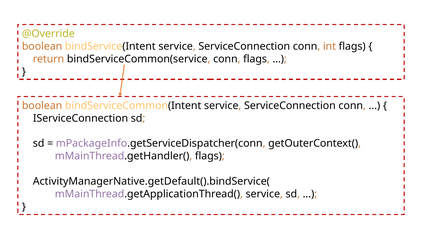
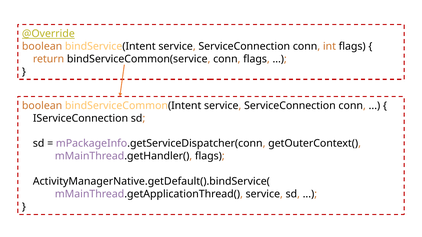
@Override underline: none -> present
